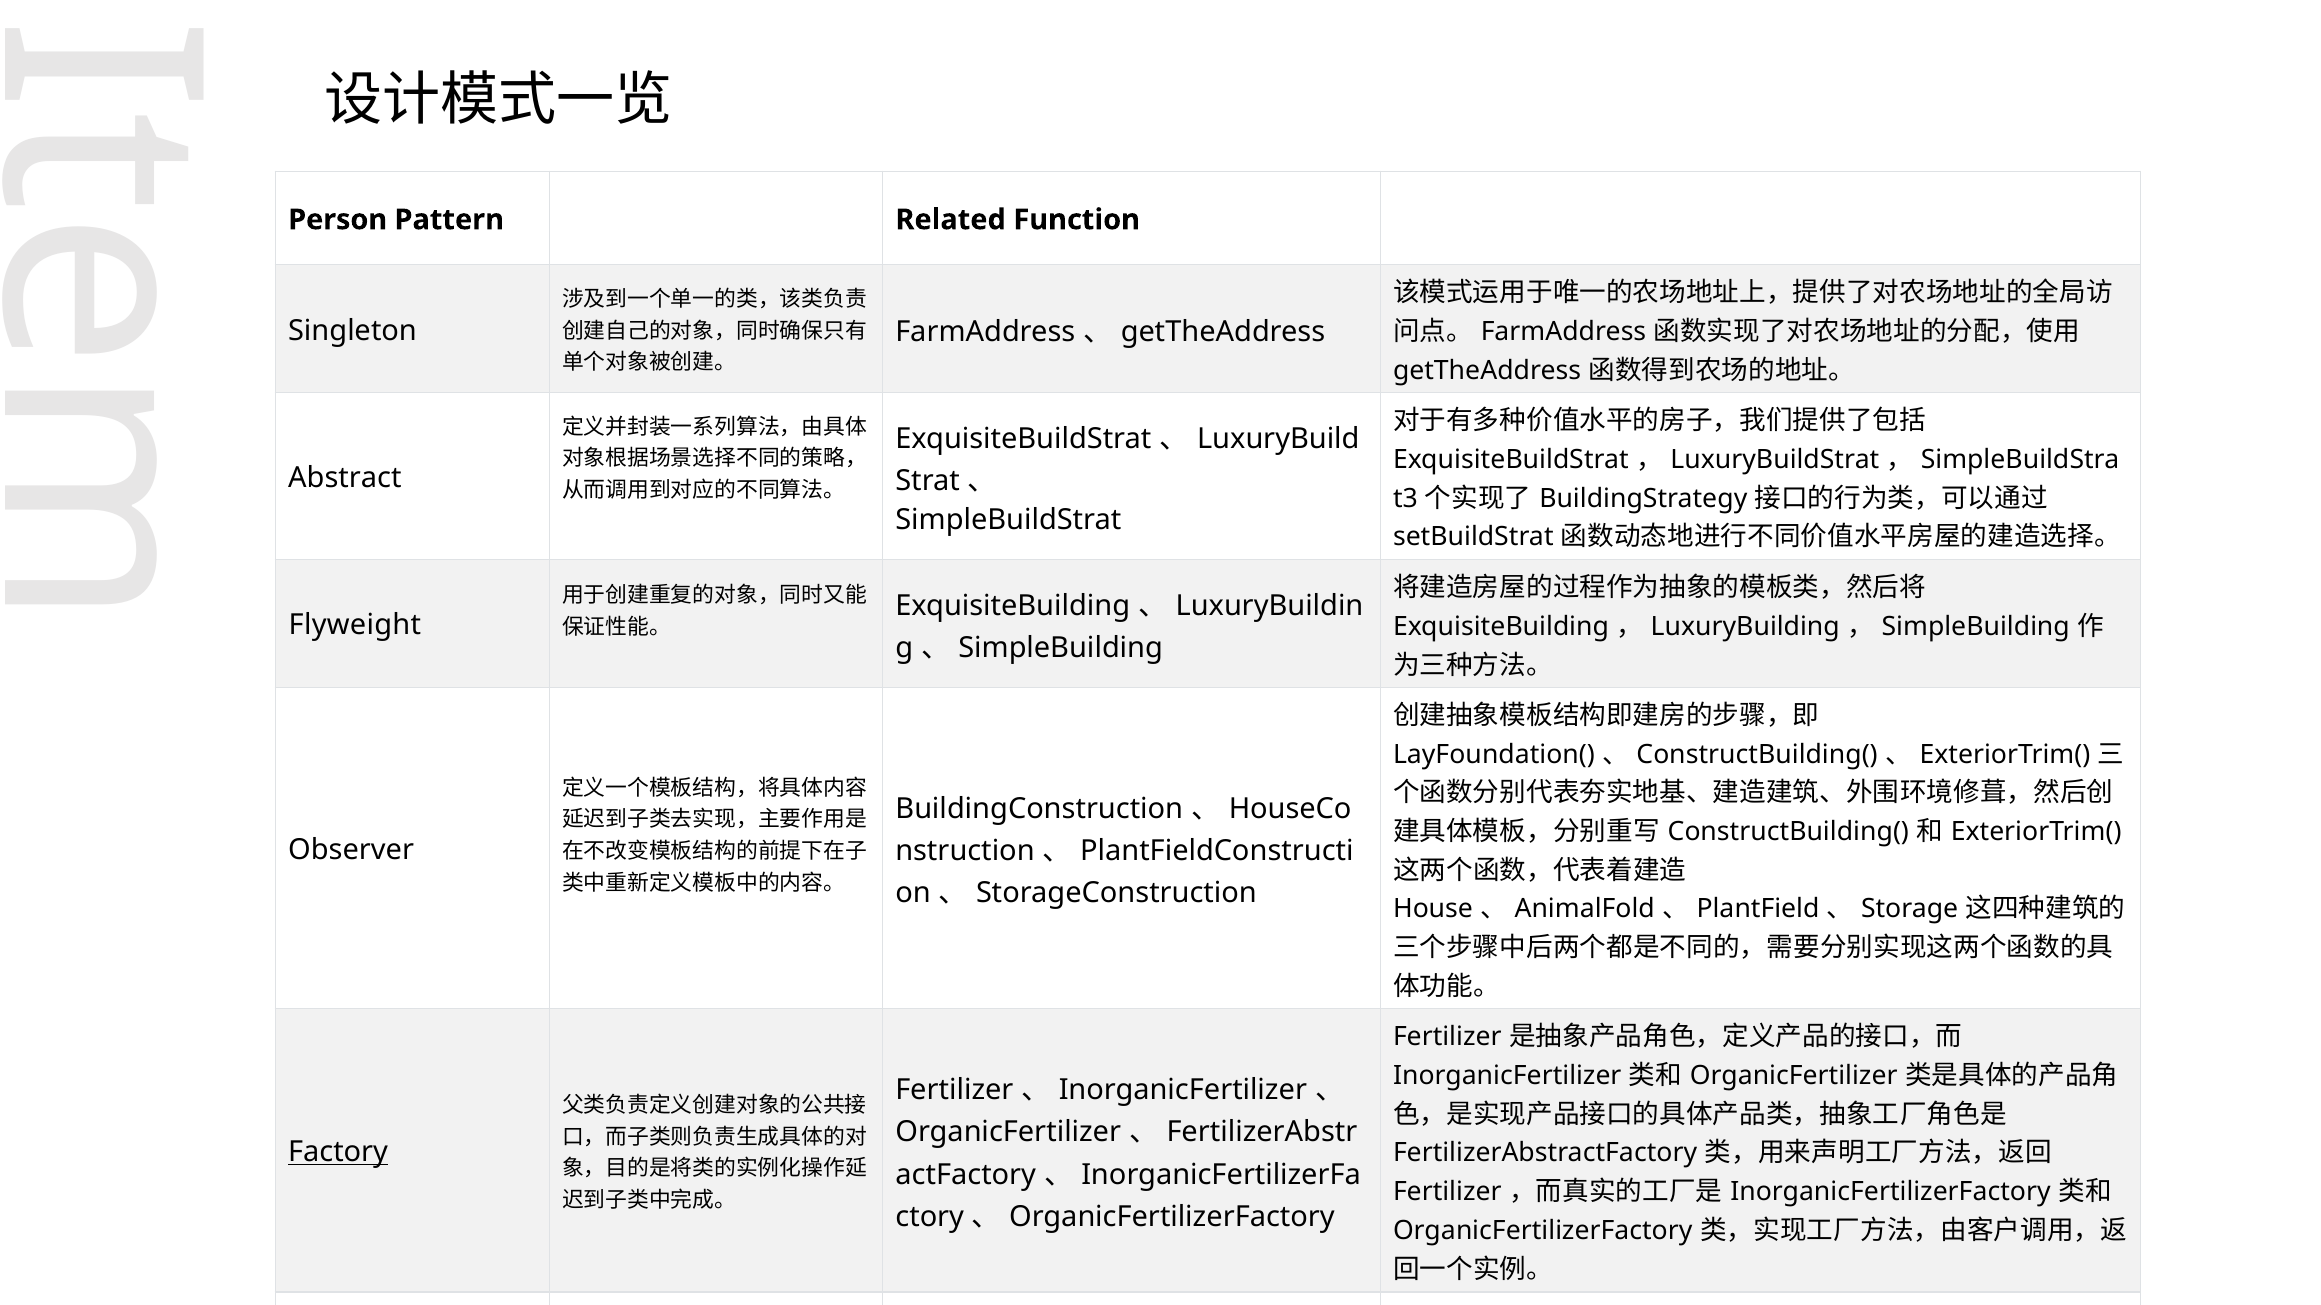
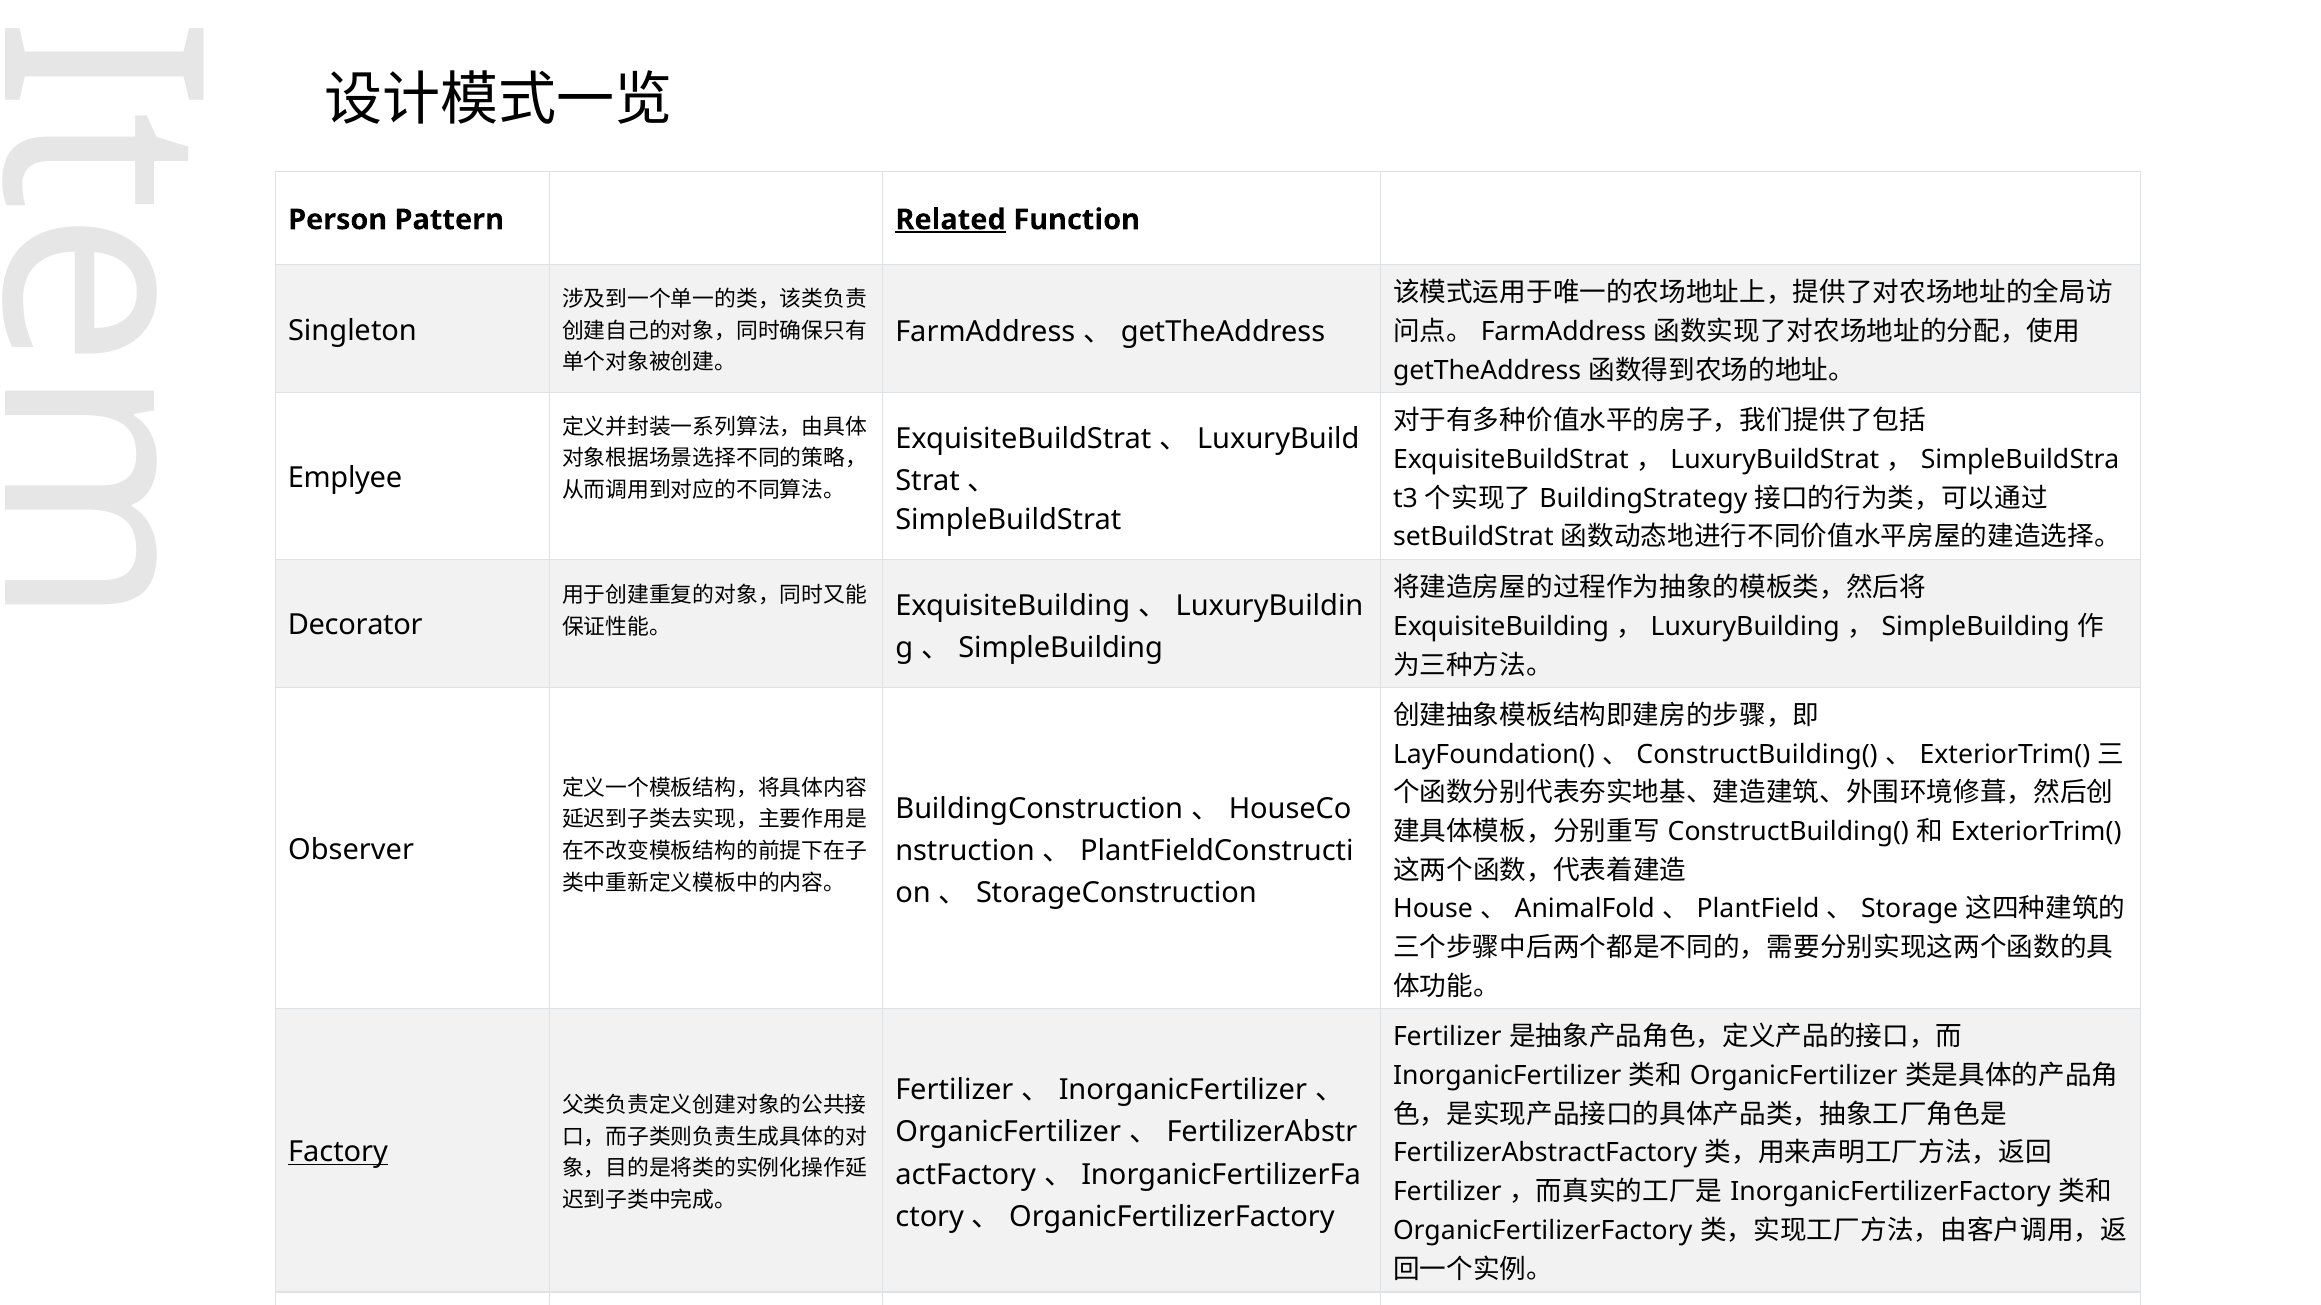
Related underline: none -> present
Abstract: Abstract -> Emplyee
Flyweight: Flyweight -> Decorator
